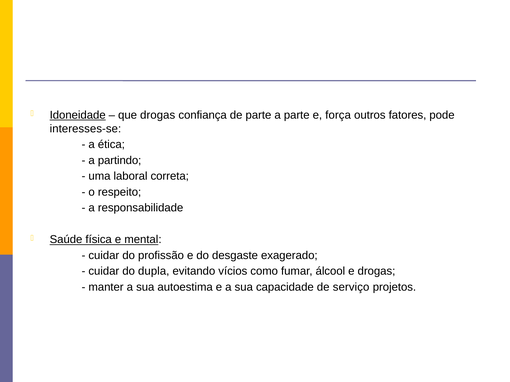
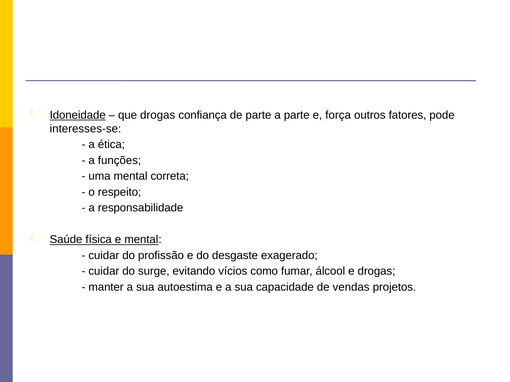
partindo: partindo -> funções
uma laboral: laboral -> mental
dupla: dupla -> surge
serviço: serviço -> vendas
